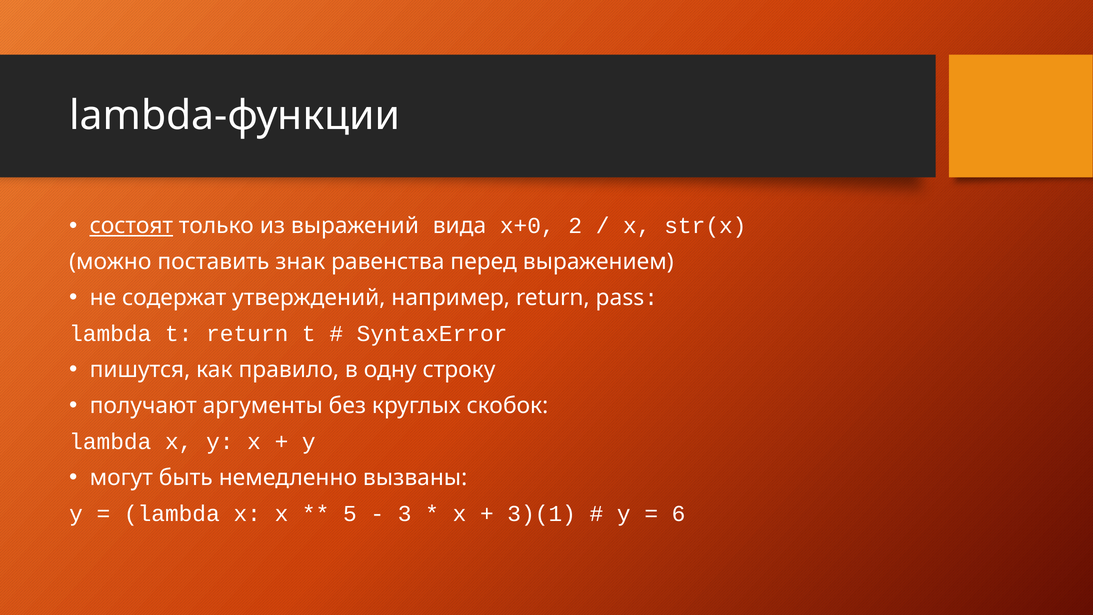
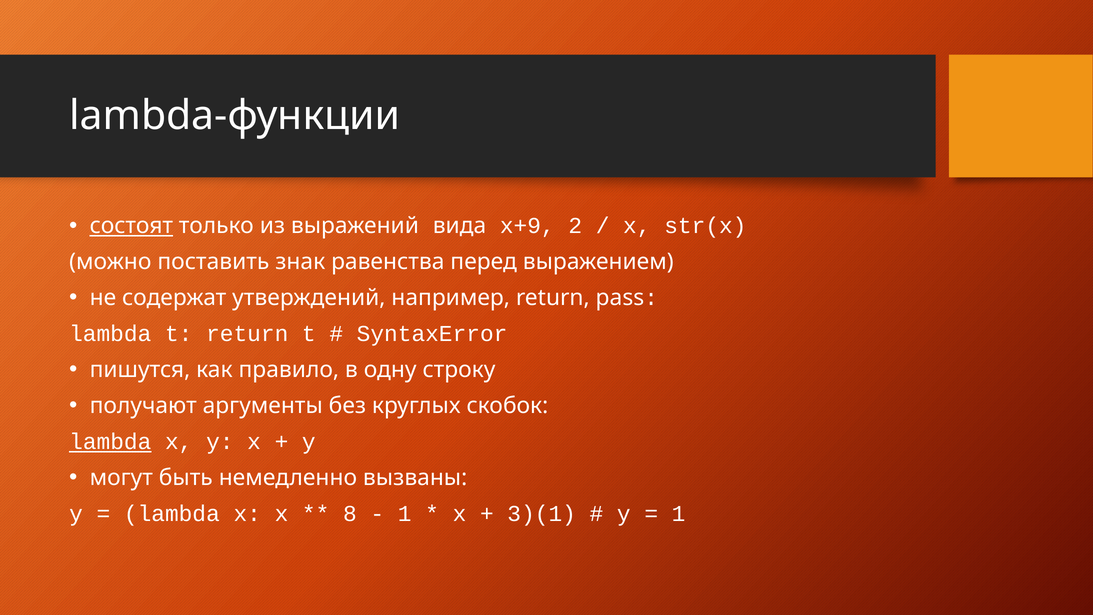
x+0: x+0 -> x+9
lambda at (110, 442) underline: none -> present
5: 5 -> 8
3 at (405, 514): 3 -> 1
6 at (679, 514): 6 -> 1
